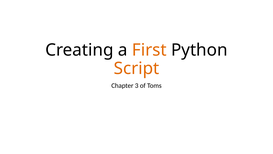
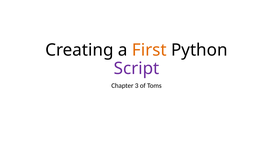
Script colour: orange -> purple
